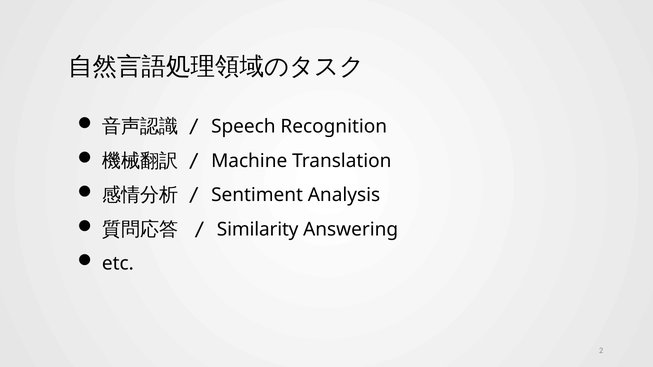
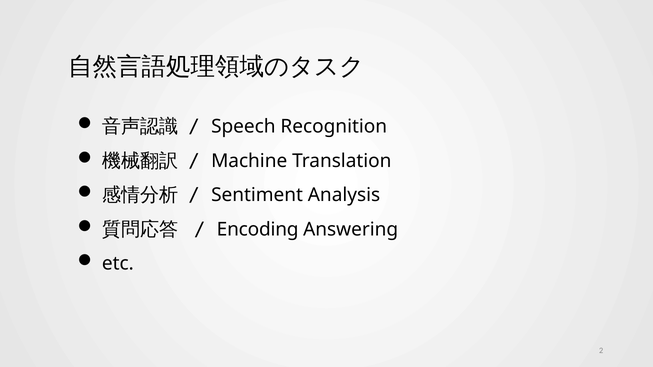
Similarity: Similarity -> Encoding
